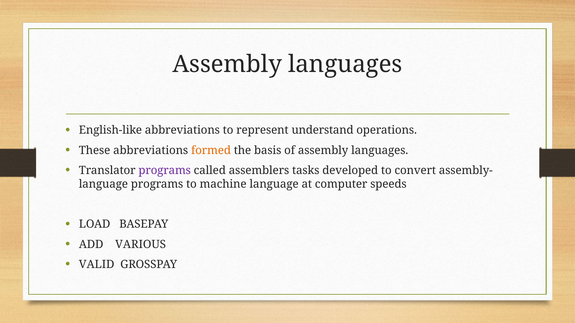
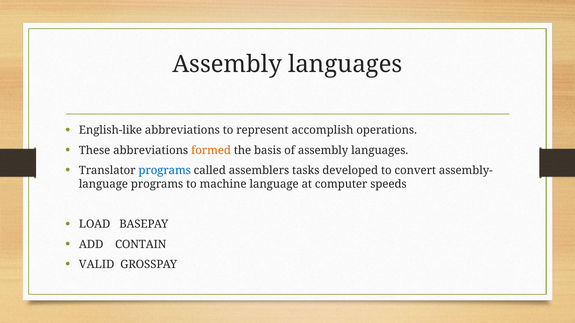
understand: understand -> accomplish
programs at (165, 171) colour: purple -> blue
VARIOUS: VARIOUS -> CONTAIN
